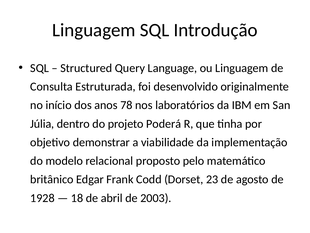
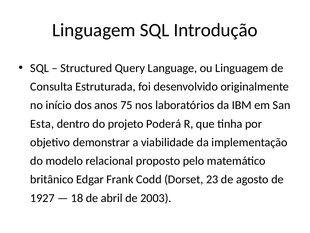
78: 78 -> 75
Júlia: Júlia -> Esta
1928: 1928 -> 1927
